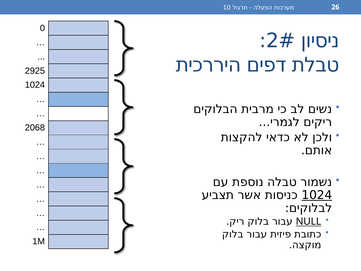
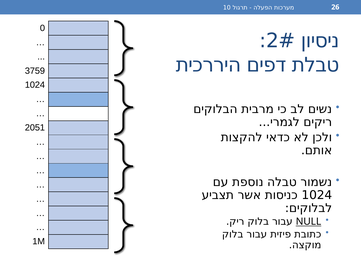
2925: 2925 -> 3759
2068: 2068 -> 2051
1024 at (317, 195) underline: present -> none
